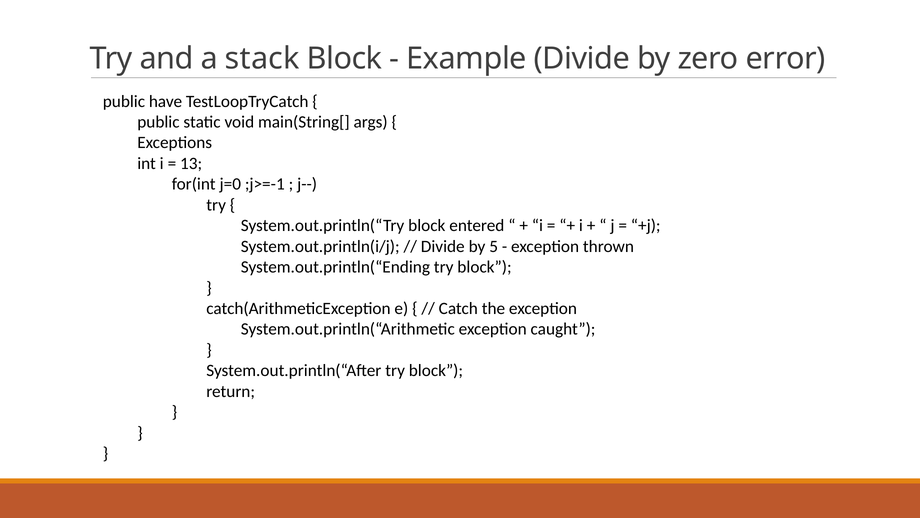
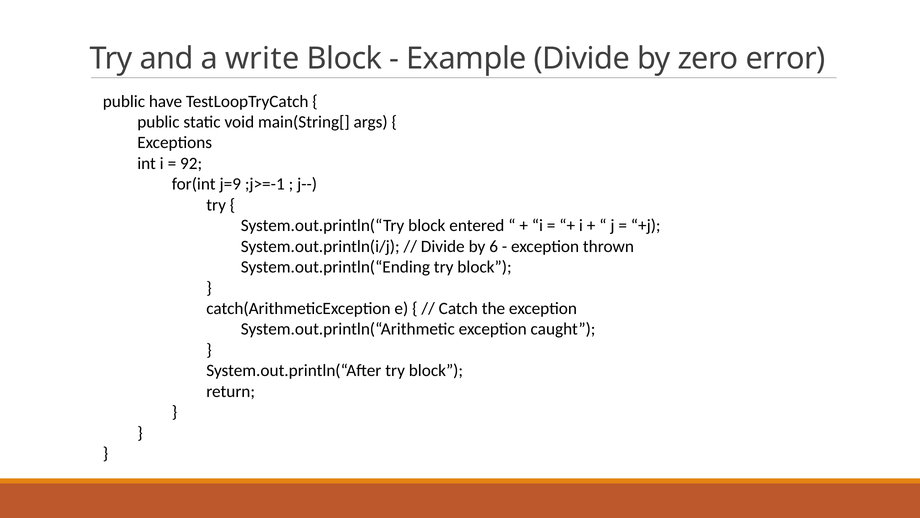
stack: stack -> write
13: 13 -> 92
j=0: j=0 -> j=9
5: 5 -> 6
